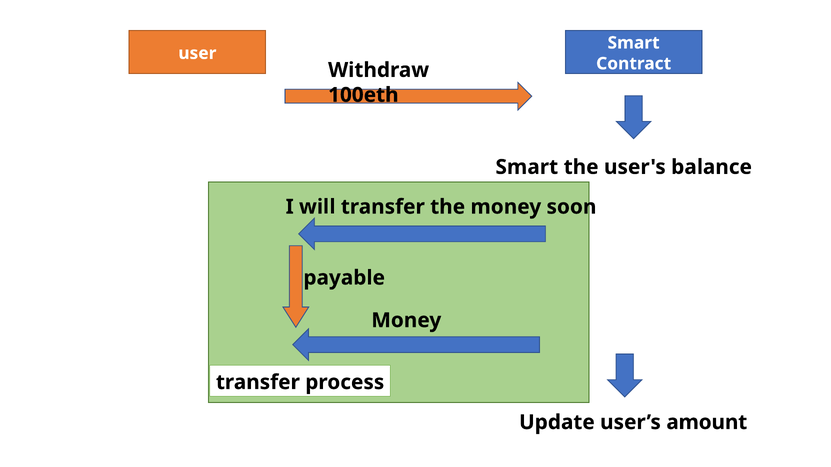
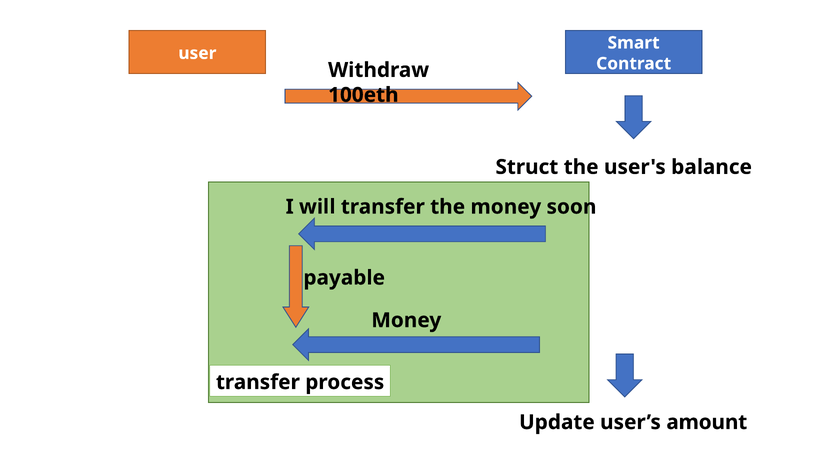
Smart at (527, 167): Smart -> Struct
